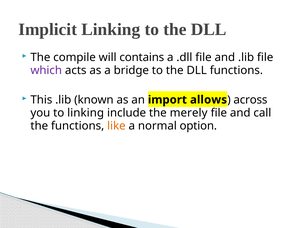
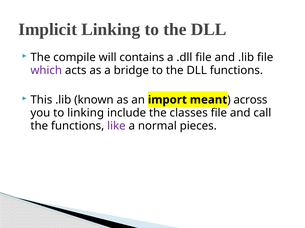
allows: allows -> meant
merely: merely -> classes
like colour: orange -> purple
option: option -> pieces
